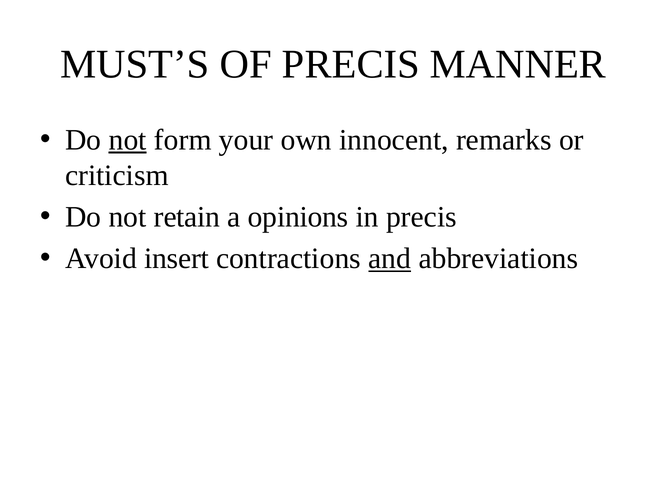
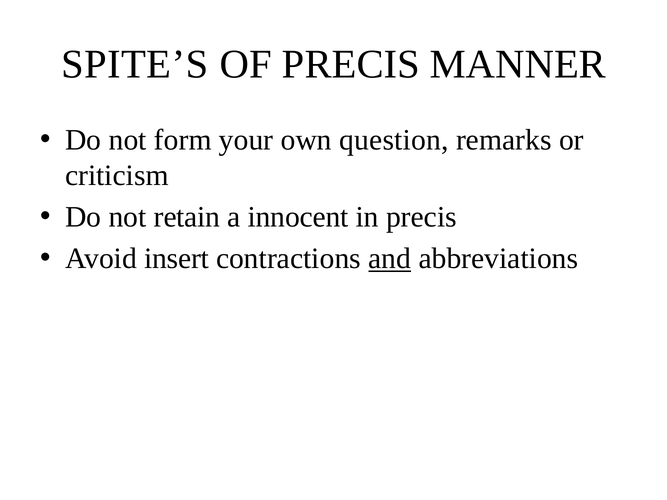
MUST’S: MUST’S -> SPITE’S
not at (128, 140) underline: present -> none
innocent: innocent -> question
opinions: opinions -> innocent
